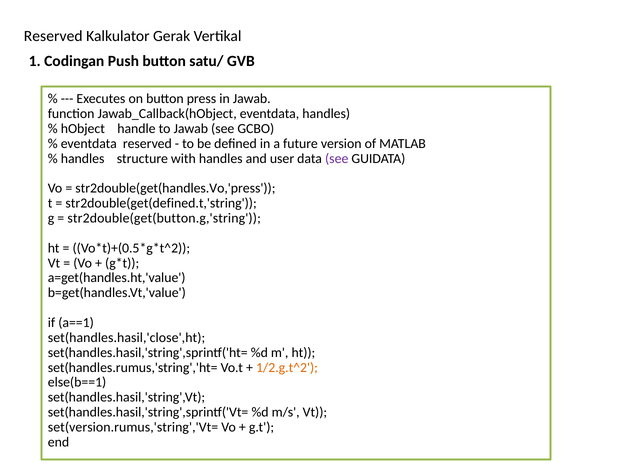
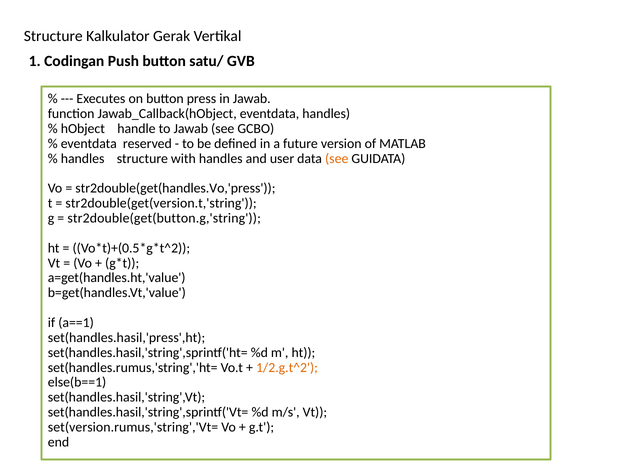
Reserved at (53, 36): Reserved -> Structure
see at (337, 158) colour: purple -> orange
str2double(get(defined.t,'string: str2double(get(defined.t,'string -> str2double(get(version.t,'string
set(handles.hasil,'close',ht: set(handles.hasil,'close',ht -> set(handles.hasil,'press',ht
